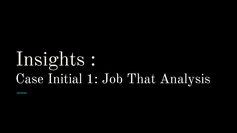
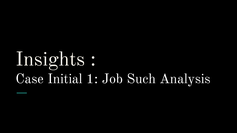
That: That -> Such
